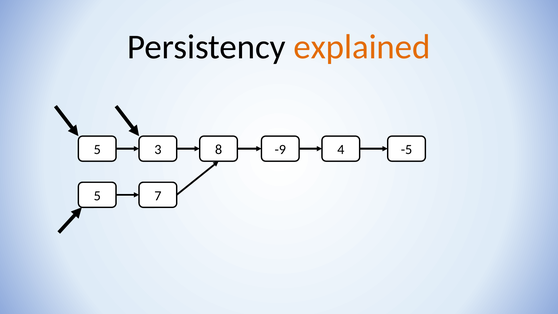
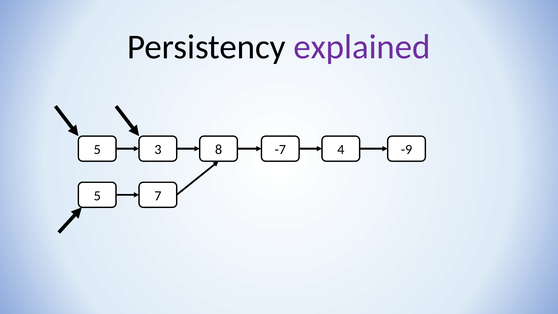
explained colour: orange -> purple
-9: -9 -> -7
-5: -5 -> -9
